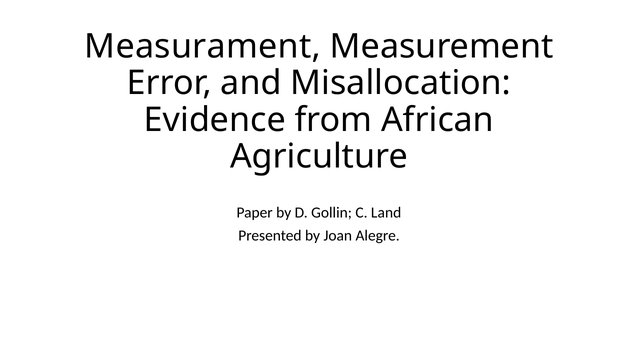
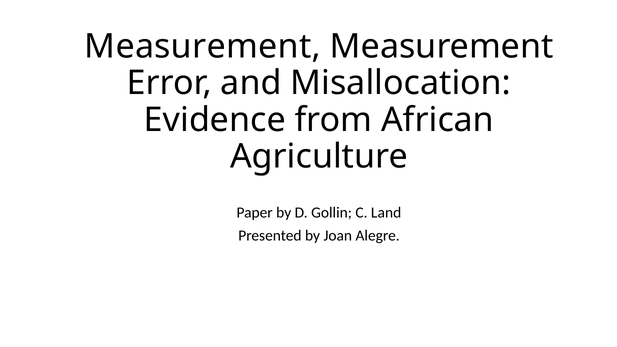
Measurament at (203, 46): Measurament -> Measurement
